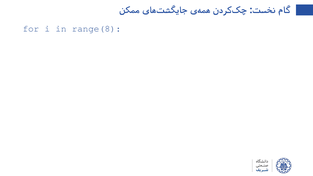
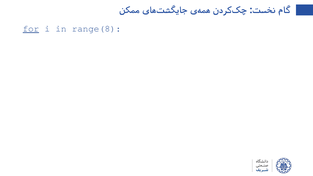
for underline: none -> present
